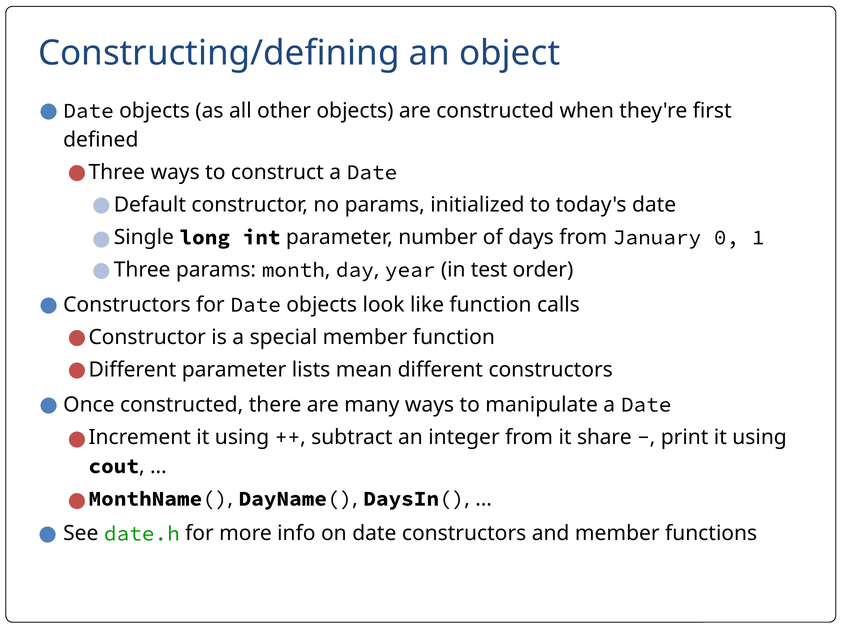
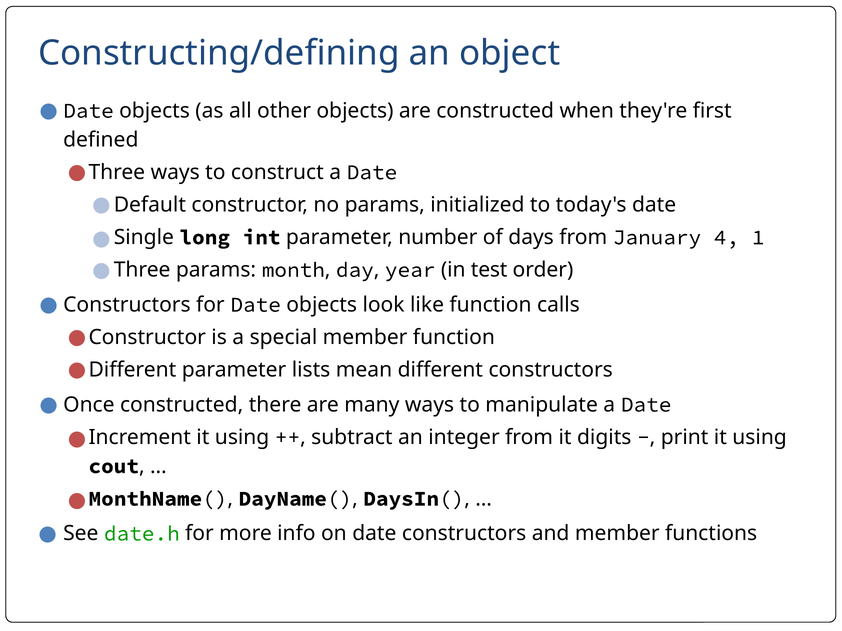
0: 0 -> 4
share: share -> digits
